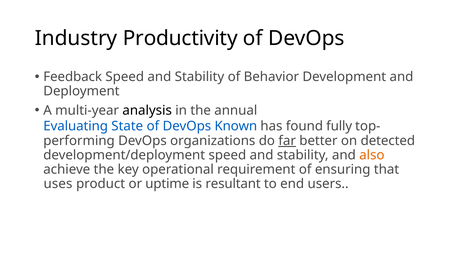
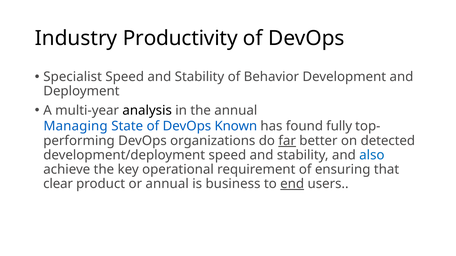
Feedback: Feedback -> Specialist
Evaluating: Evaluating -> Managing
also colour: orange -> blue
uses: uses -> clear
or uptime: uptime -> annual
resultant: resultant -> business
end underline: none -> present
